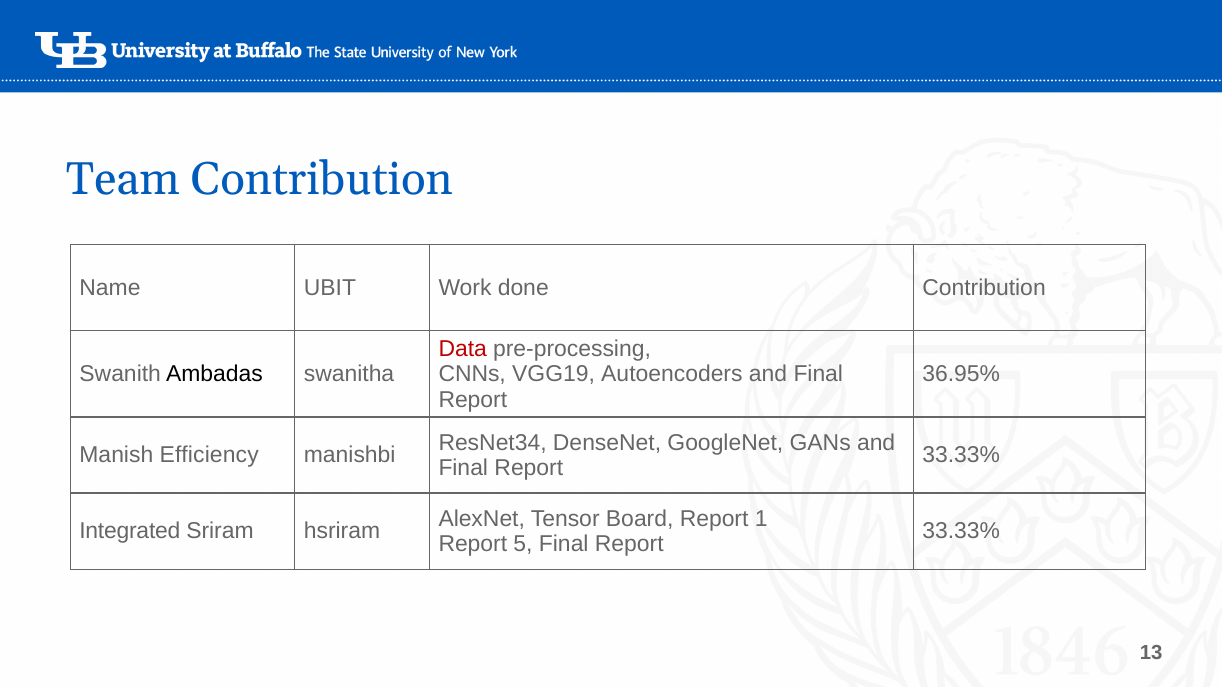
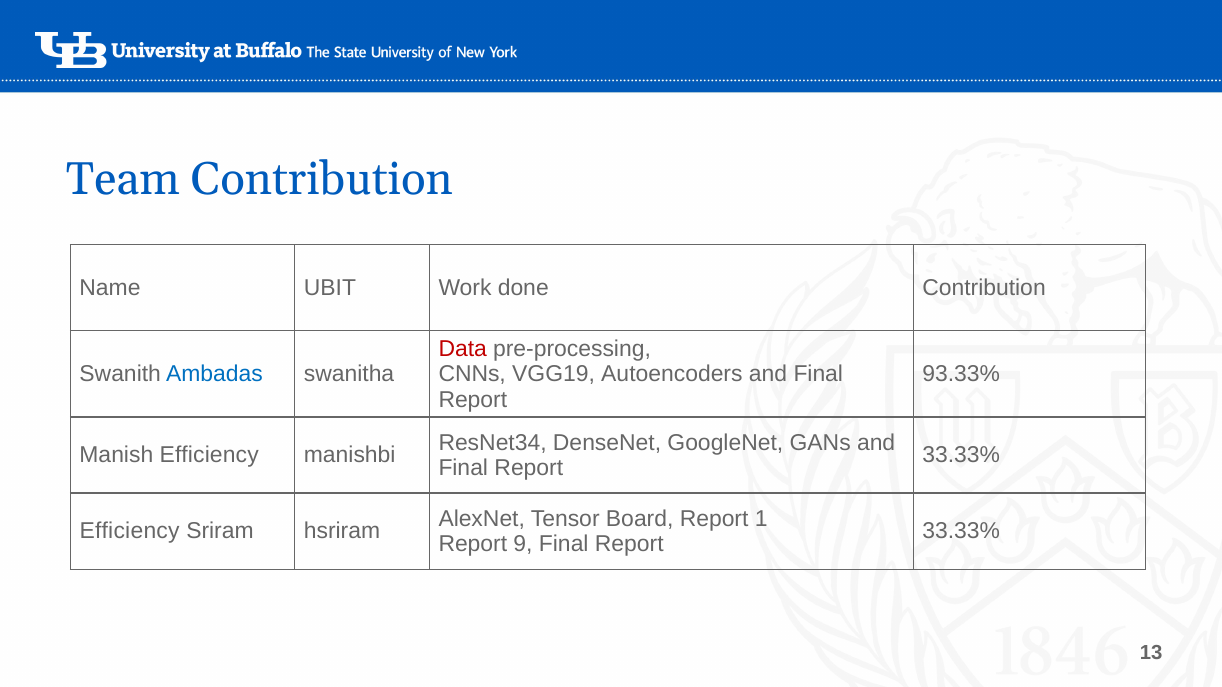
Ambadas colour: black -> blue
36.95%: 36.95% -> 93.33%
Integrated at (130, 532): Integrated -> Efficiency
5: 5 -> 9
